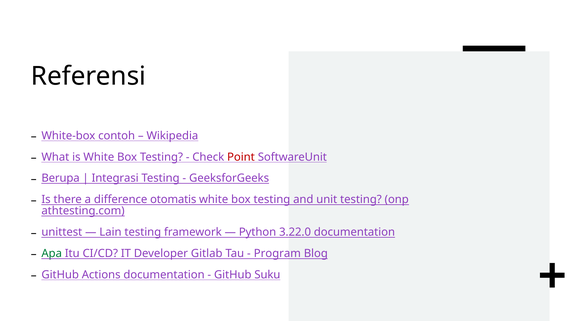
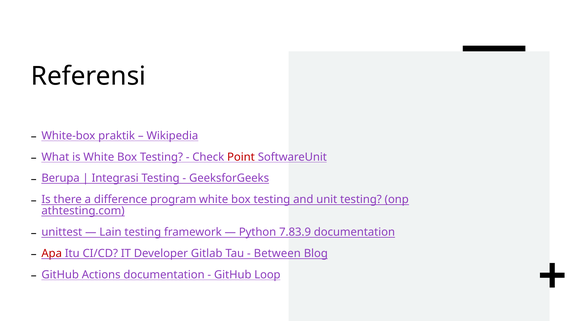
contoh: contoh -> praktik
otomatis: otomatis -> program
3.22.0: 3.22.0 -> 7.83.9
Apa colour: green -> red
Program: Program -> Between
Suku: Suku -> Loop
